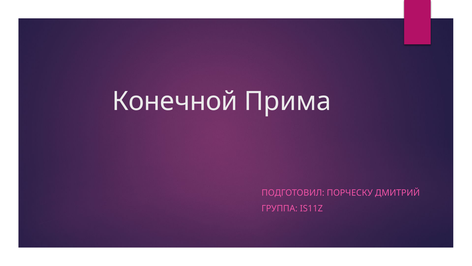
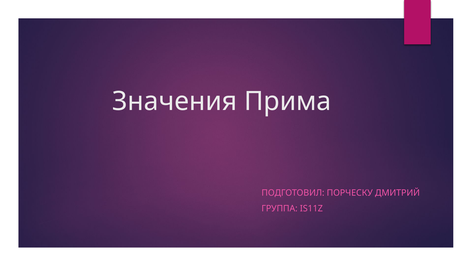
Конечной: Конечной -> Значения
